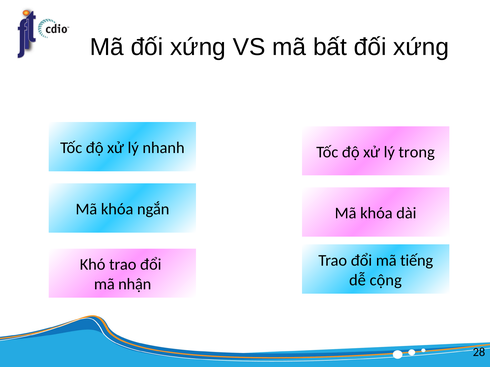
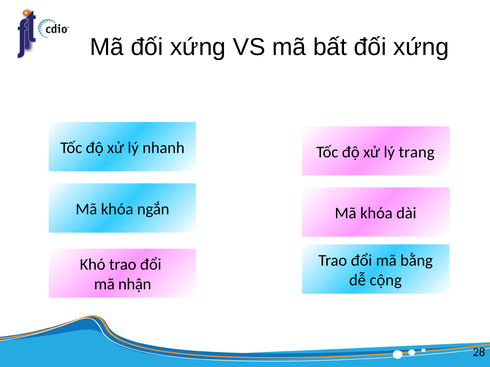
trong: trong -> trang
tiếng: tiếng -> bằng
